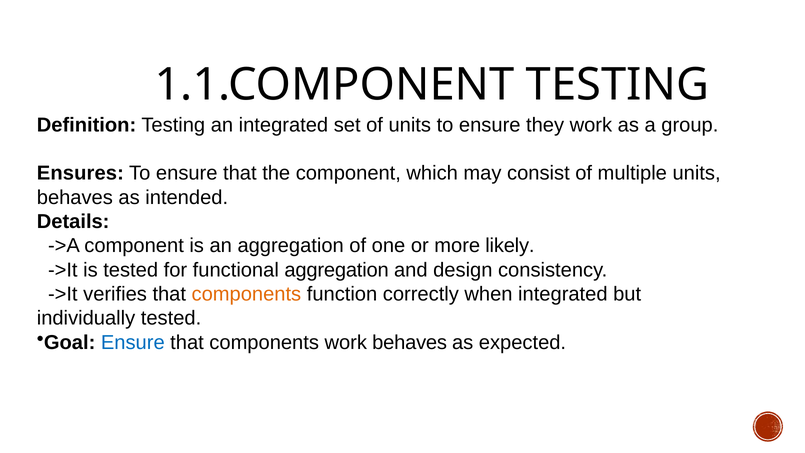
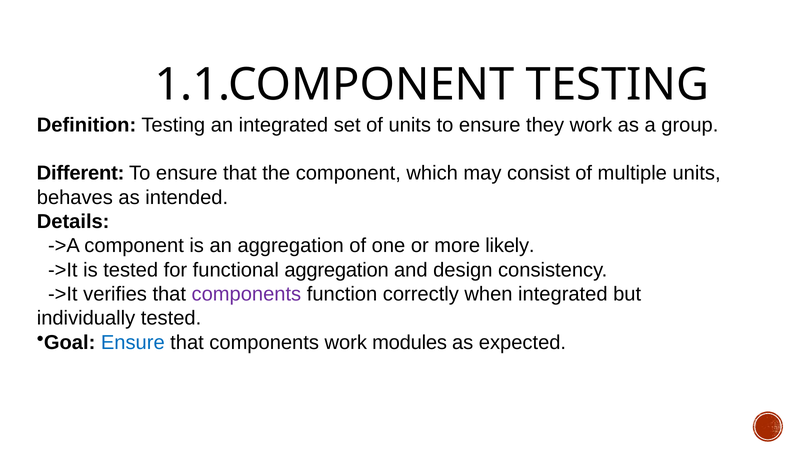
Ensures: Ensures -> Different
components at (246, 294) colour: orange -> purple
work behaves: behaves -> modules
